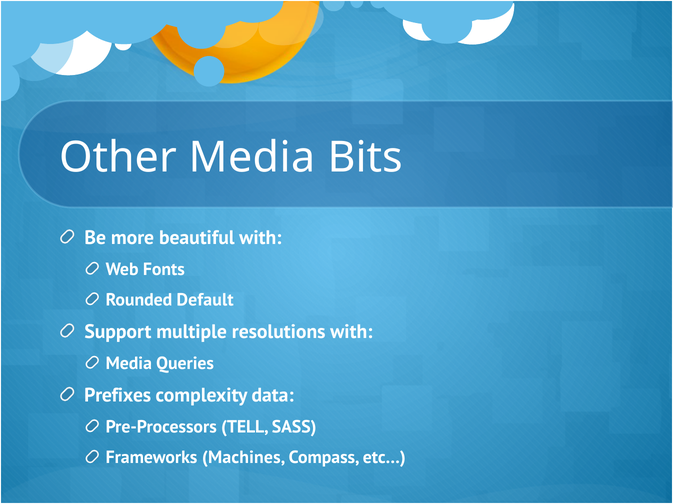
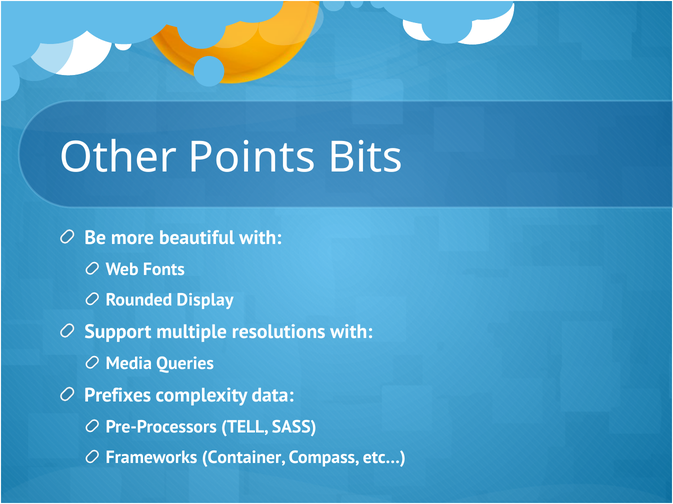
Other Media: Media -> Points
Default: Default -> Display
Machines: Machines -> Container
